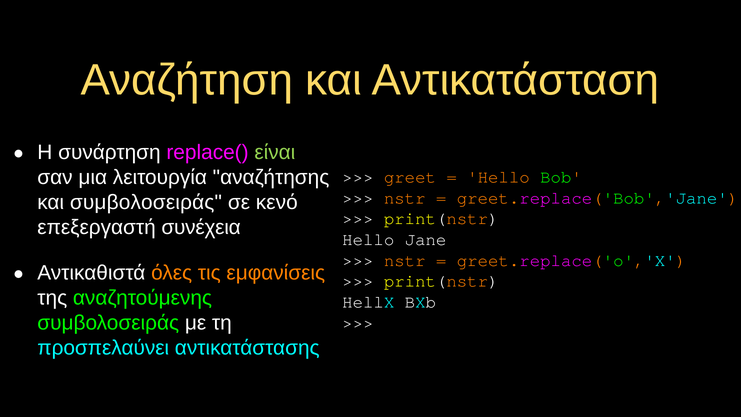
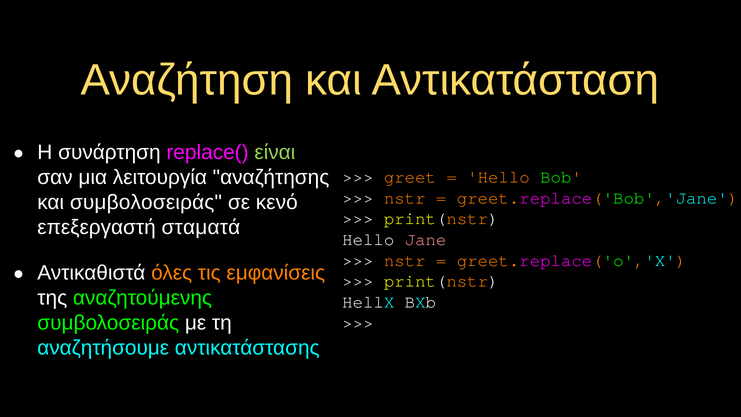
συνέχεια: συνέχεια -> σταματά
Jane colour: white -> pink
προσπελαύνει: προσπελαύνει -> αναζητήσουμε
